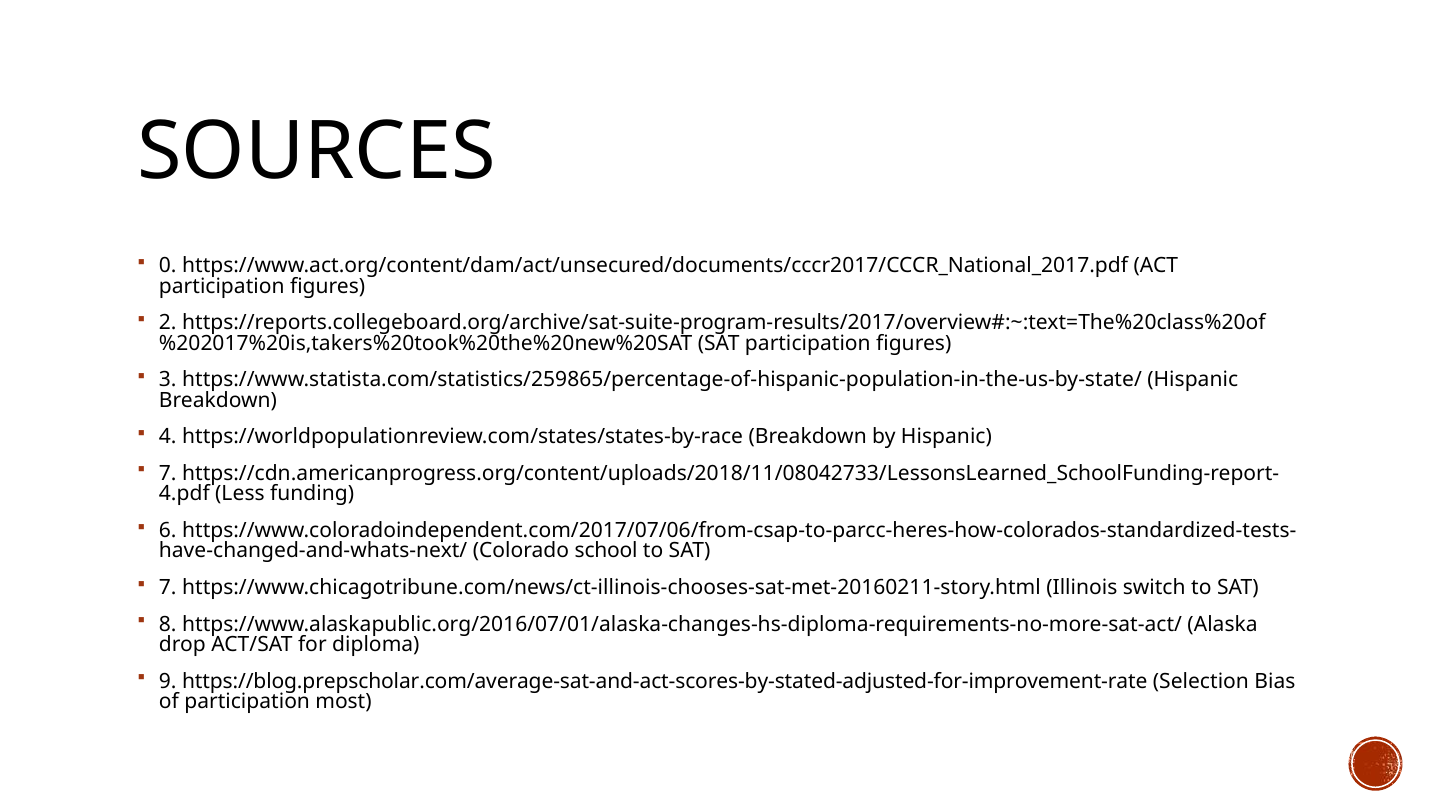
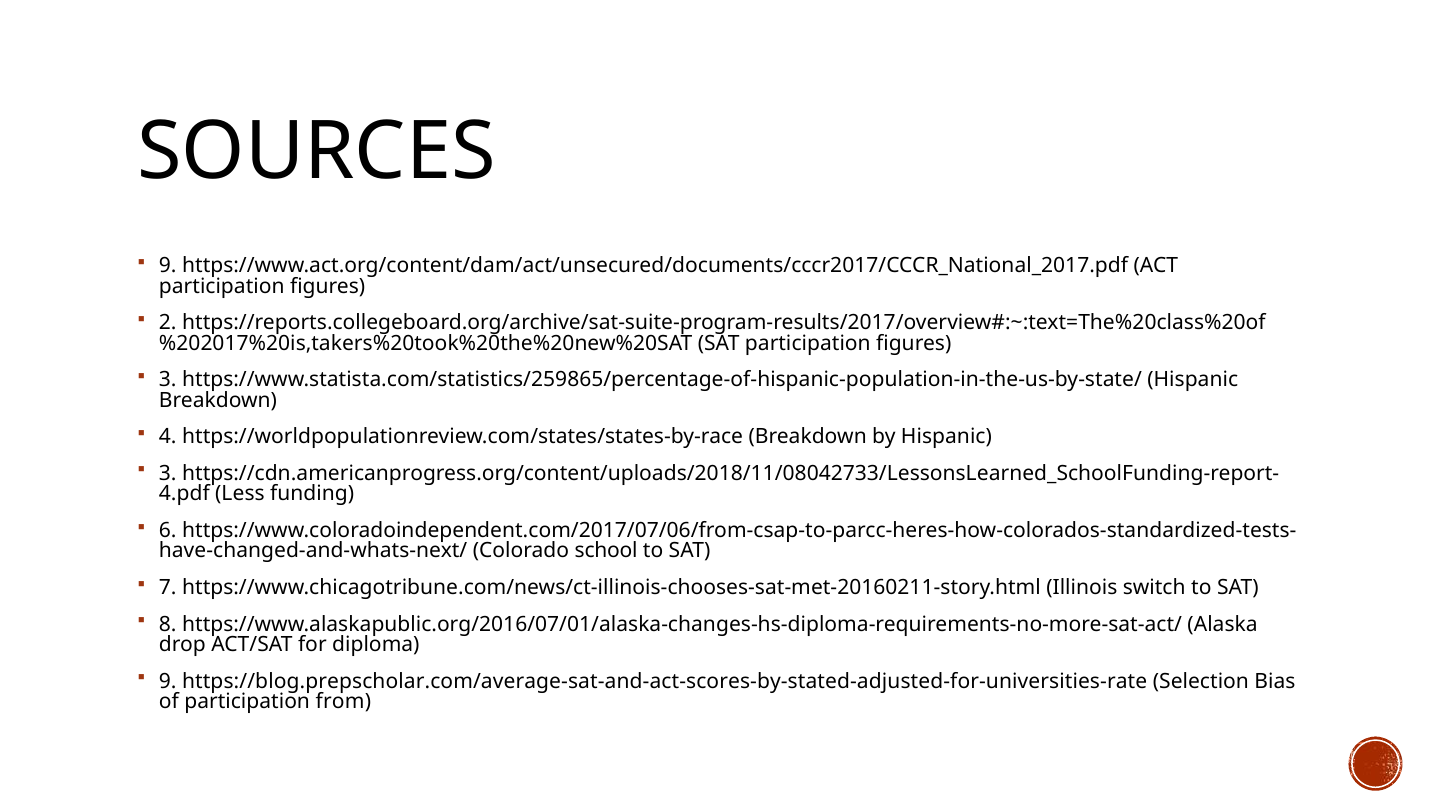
0 at (168, 266): 0 -> 9
7 at (168, 474): 7 -> 3
https://blog.prepscholar.com/average-sat-and-act-scores-by-stated-adjusted-for-improvement-rate: https://blog.prepscholar.com/average-sat-and-act-scores-by-stated-adjusted-for-improvement-rate -> https://blog.prepscholar.com/average-sat-and-act-scores-by-stated-adjusted-for-universities-rate
most: most -> from
